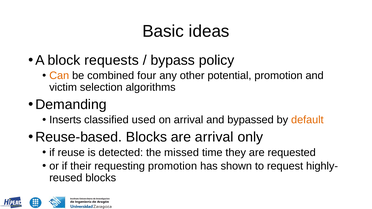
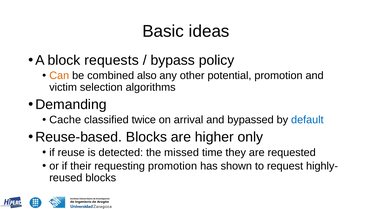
four: four -> also
Inserts: Inserts -> Cache
used: used -> twice
default colour: orange -> blue
are arrival: arrival -> higher
